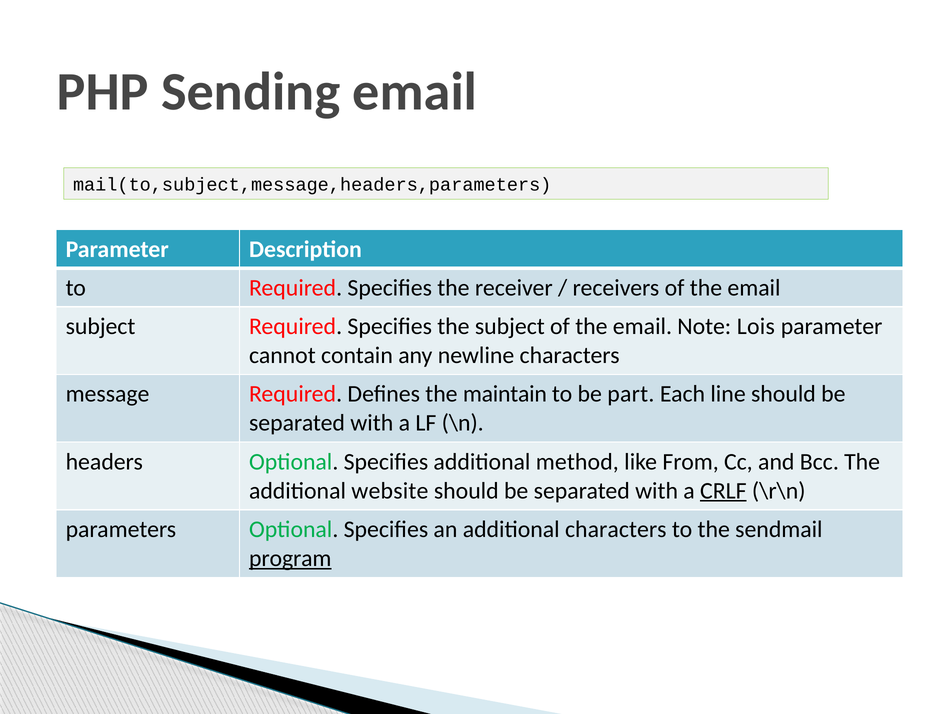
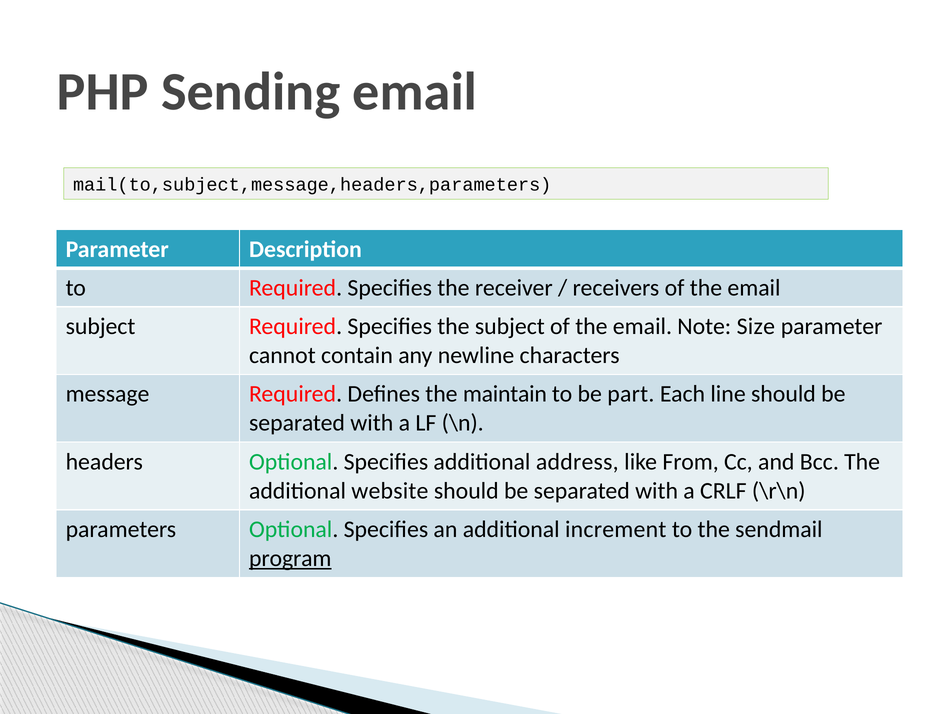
Lois: Lois -> Size
method: method -> address
CRLF underline: present -> none
additional characters: characters -> increment
